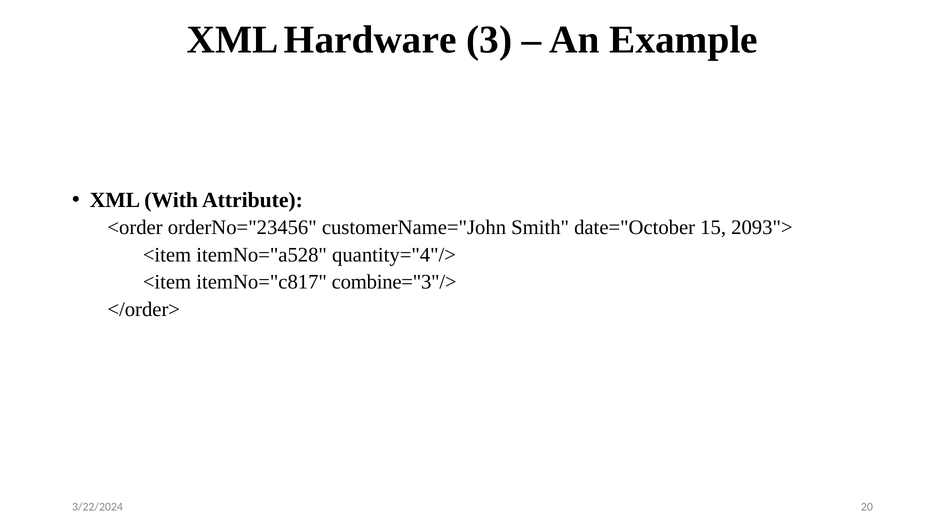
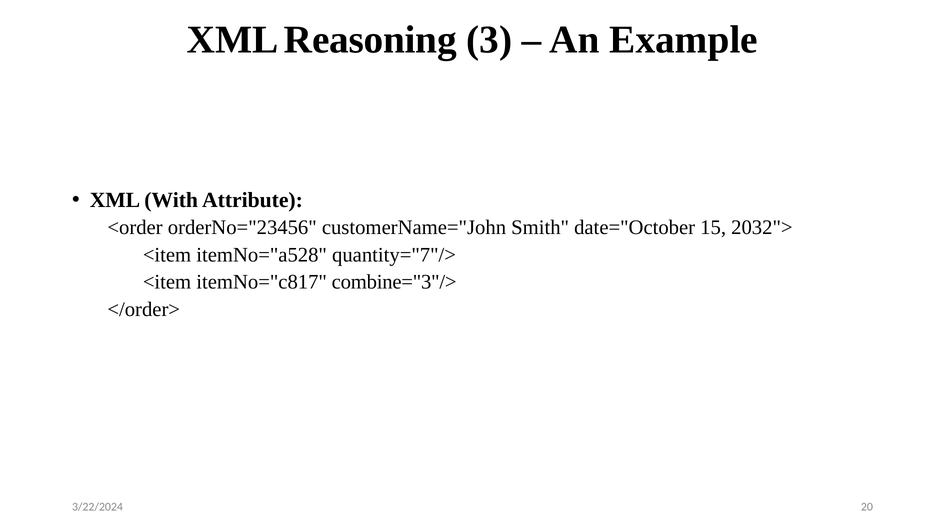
Hardware: Hardware -> Reasoning
2093">: 2093"> -> 2032">
quantity="4"/>: quantity="4"/> -> quantity="7"/>
